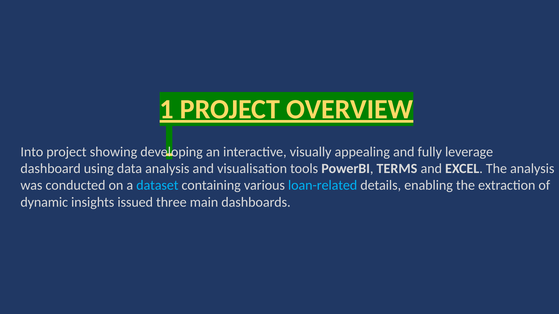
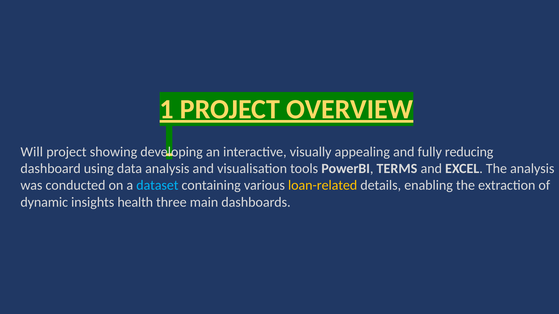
Into: Into -> Will
leverage: leverage -> reducing
loan-related colour: light blue -> yellow
issued: issued -> health
